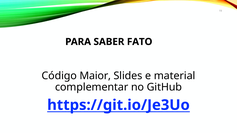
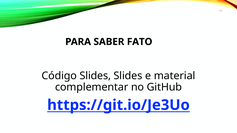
Código Maior: Maior -> Slides
